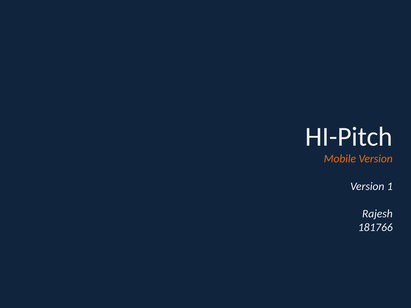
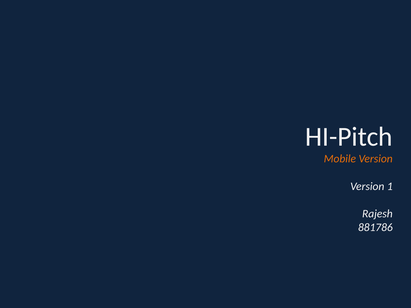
181766: 181766 -> 881786
